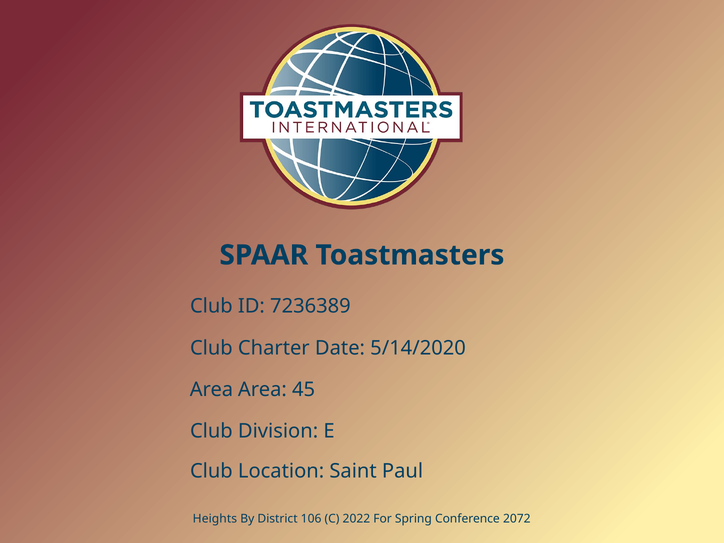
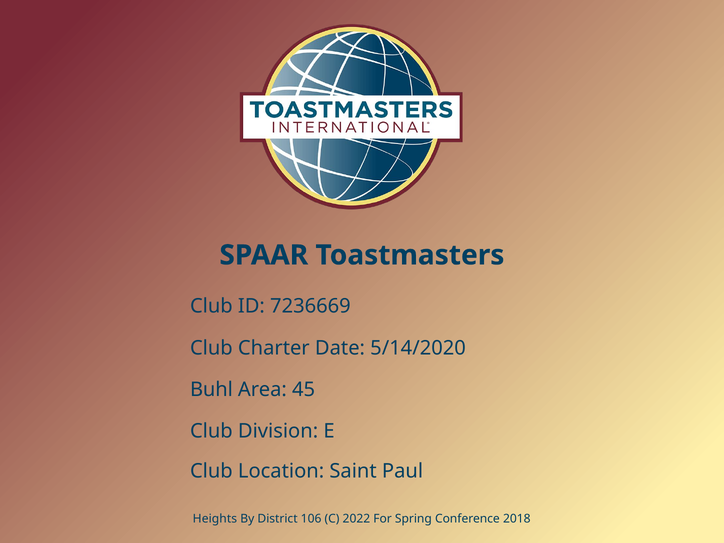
7236389: 7236389 -> 7236669
Area at (211, 390): Area -> Buhl
2072: 2072 -> 2018
